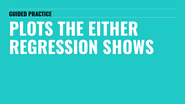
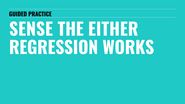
PLOTS: PLOTS -> SENSE
SHOWS: SHOWS -> WORKS
